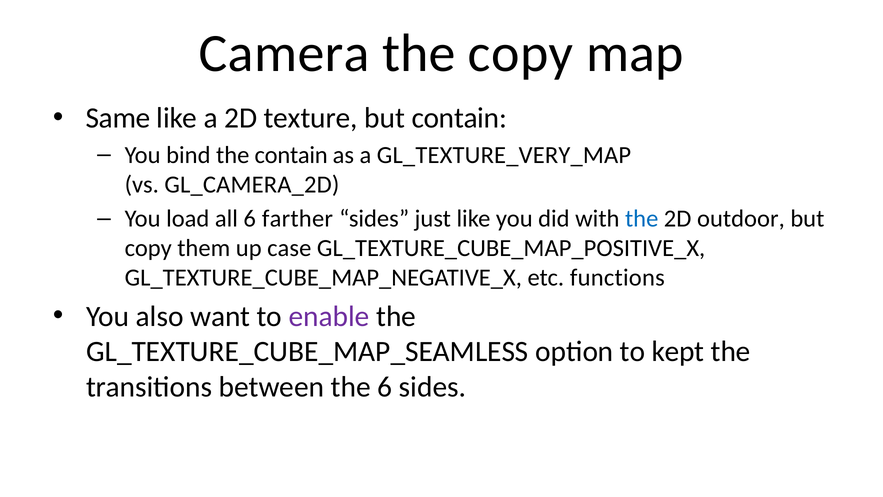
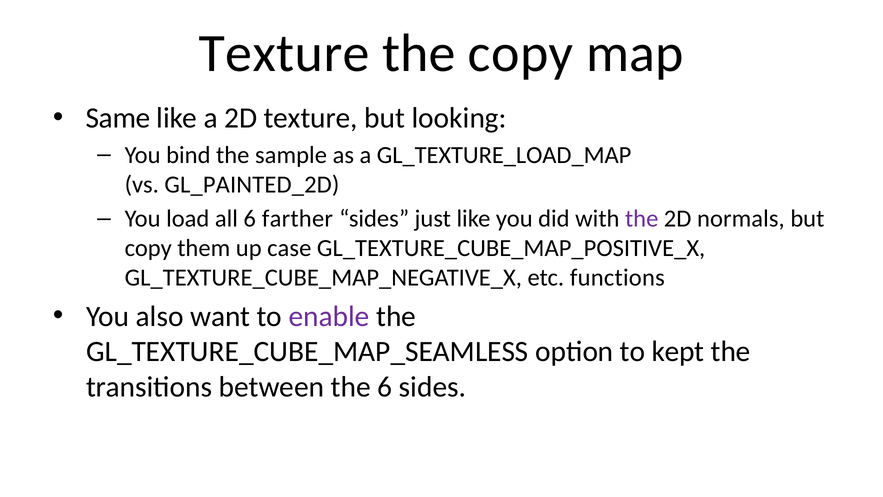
Camera at (284, 53): Camera -> Texture
but contain: contain -> looking
the contain: contain -> sample
GL_TEXTURE_VERY_MAP: GL_TEXTURE_VERY_MAP -> GL_TEXTURE_LOAD_MAP
GL_CAMERA_2D: GL_CAMERA_2D -> GL_PAINTED_2D
the at (642, 219) colour: blue -> purple
outdoor: outdoor -> normals
